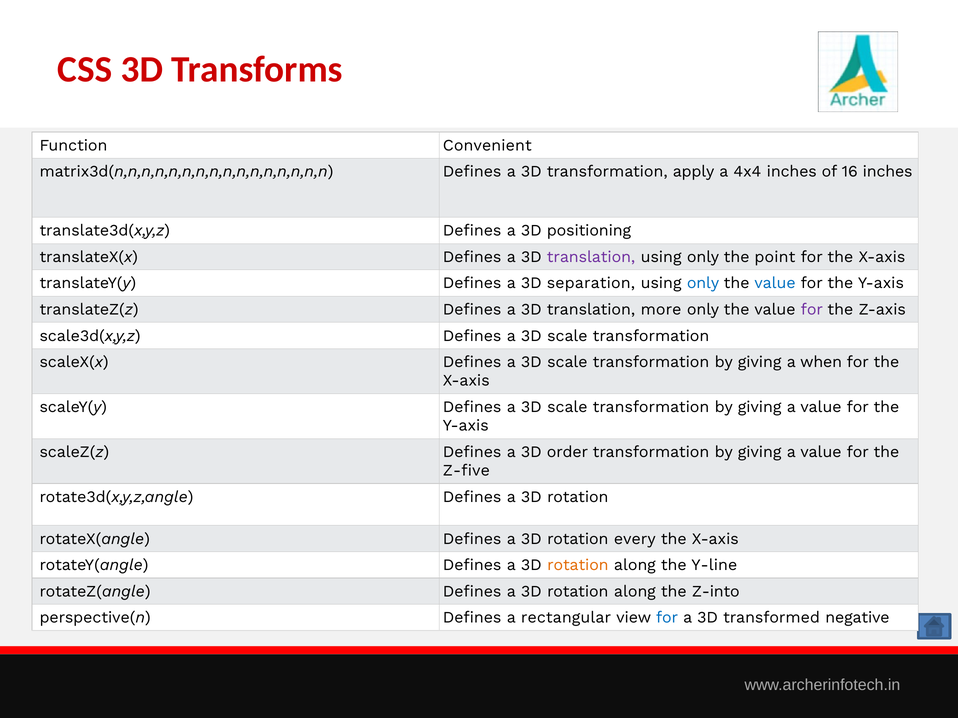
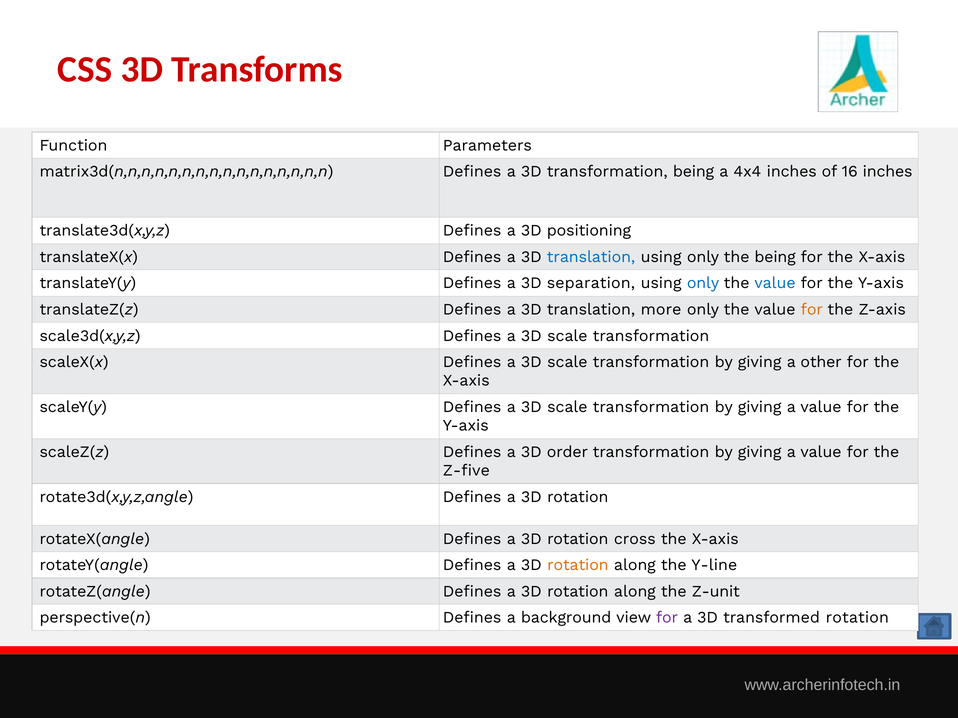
Convenient: Convenient -> Parameters
transformation apply: apply -> being
translation at (591, 257) colour: purple -> blue
the point: point -> being
for at (812, 310) colour: purple -> orange
when: when -> other
every: every -> cross
Z-into: Z-into -> Z-unit
rectangular: rectangular -> background
for at (667, 618) colour: blue -> purple
transformed negative: negative -> rotation
